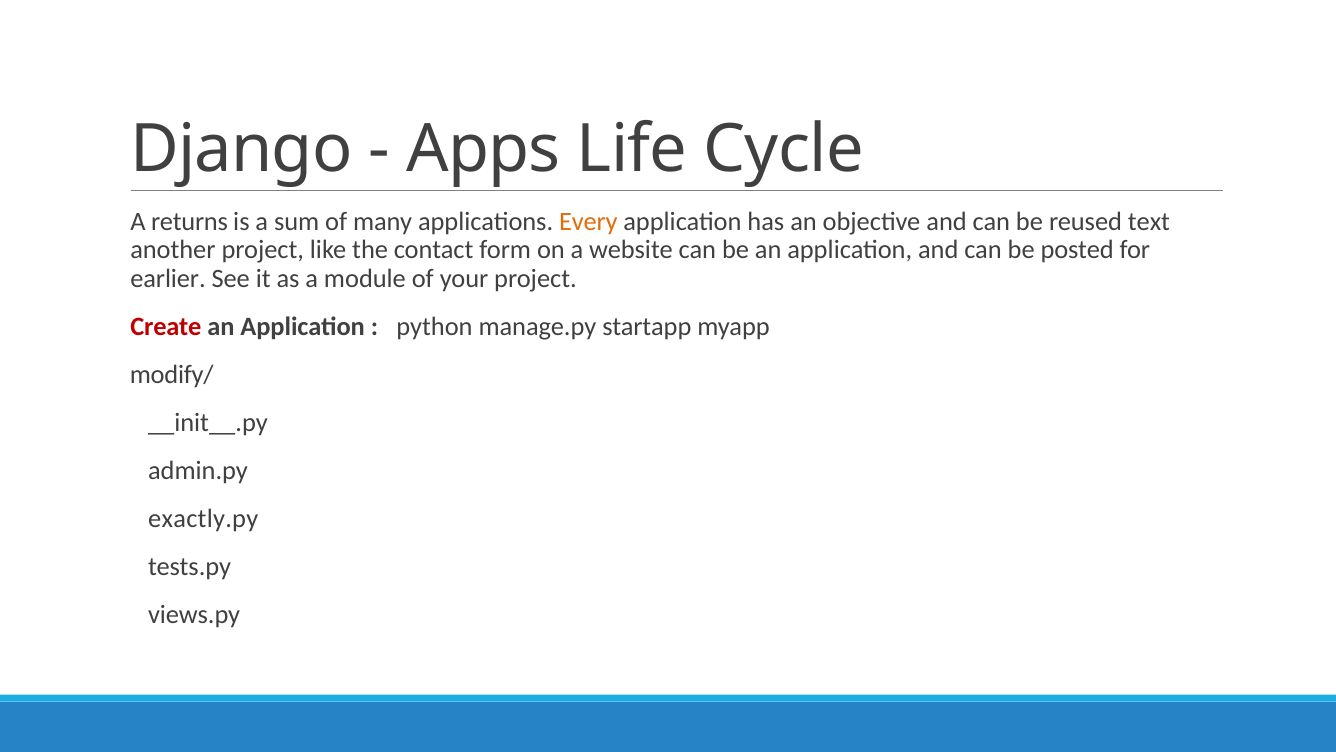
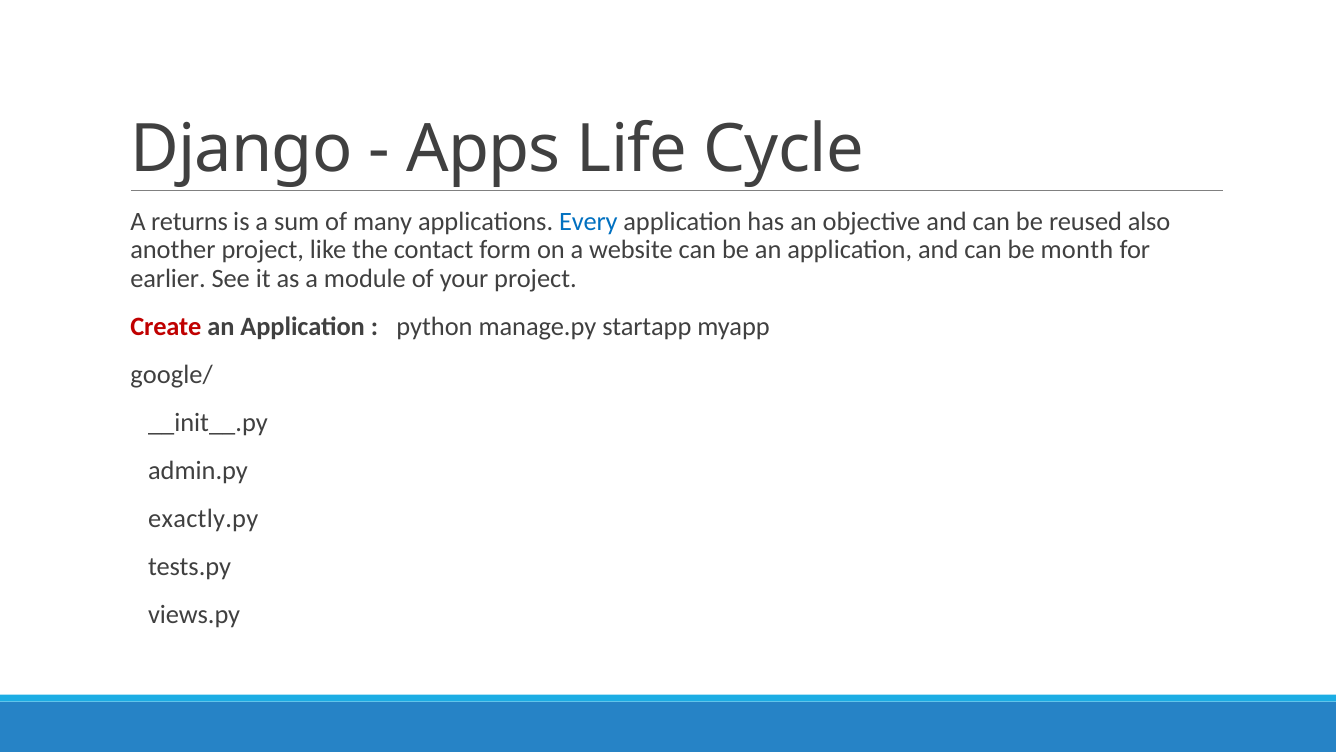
Every colour: orange -> blue
text: text -> also
posted: posted -> month
modify/: modify/ -> google/
